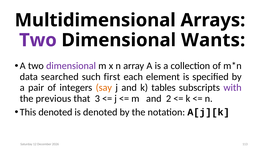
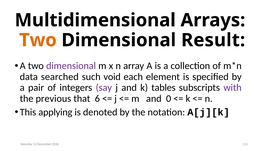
Two at (38, 40) colour: purple -> orange
Wants: Wants -> Result
first: first -> void
say colour: orange -> purple
3: 3 -> 6
2: 2 -> 0
This denoted: denoted -> applying
